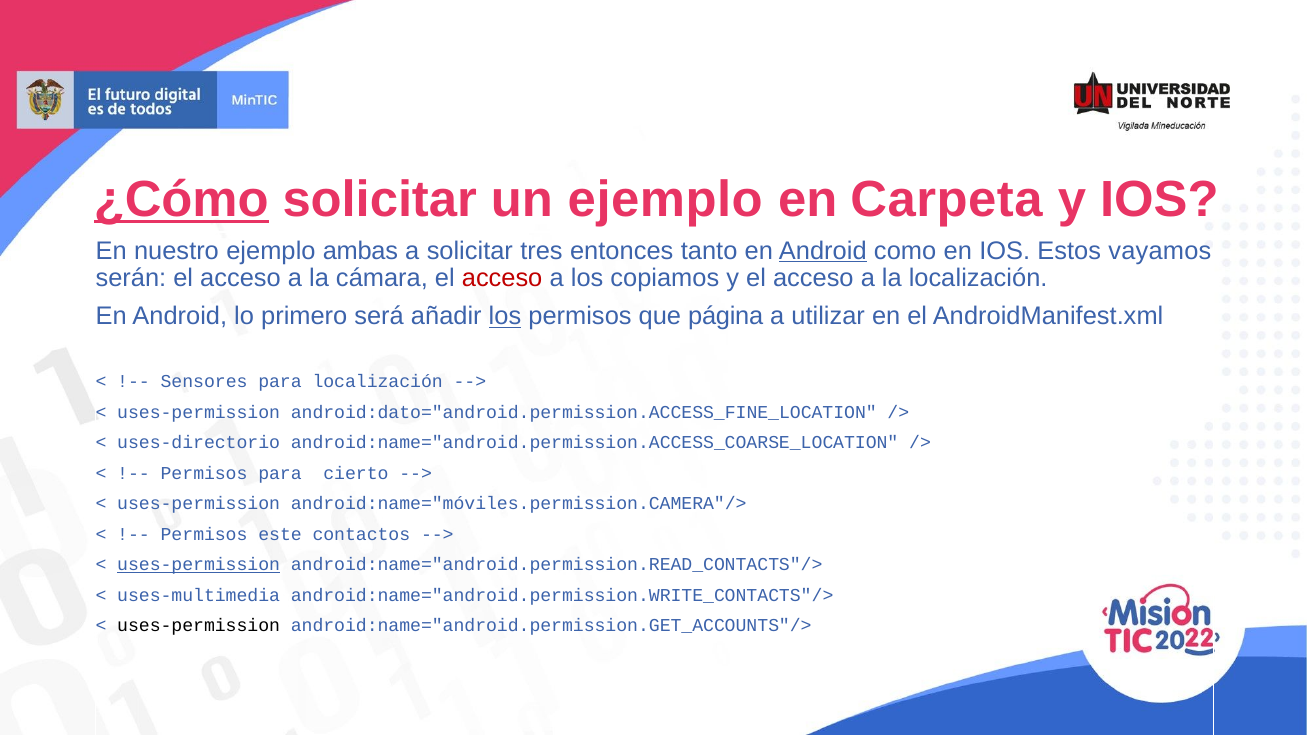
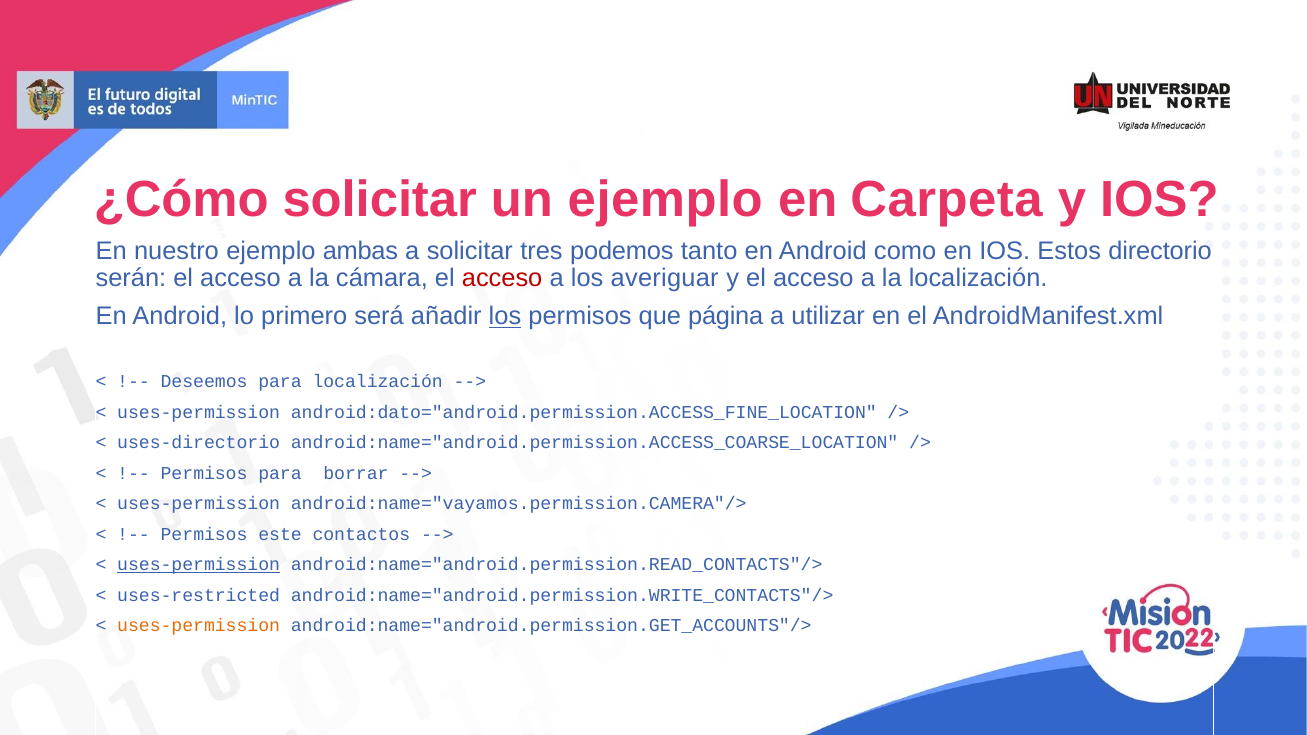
¿Cómo underline: present -> none
entonces: entonces -> podemos
Android at (823, 251) underline: present -> none
vayamos: vayamos -> directorio
copiamos: copiamos -> averiguar
Sensores: Sensores -> Deseemos
cierto: cierto -> borrar
android:name="móviles.permission.CAMERA"/>: android:name="móviles.permission.CAMERA"/> -> android:name="vayamos.permission.CAMERA"/>
uses-multimedia: uses-multimedia -> uses-restricted
uses-permission at (199, 626) colour: black -> orange
